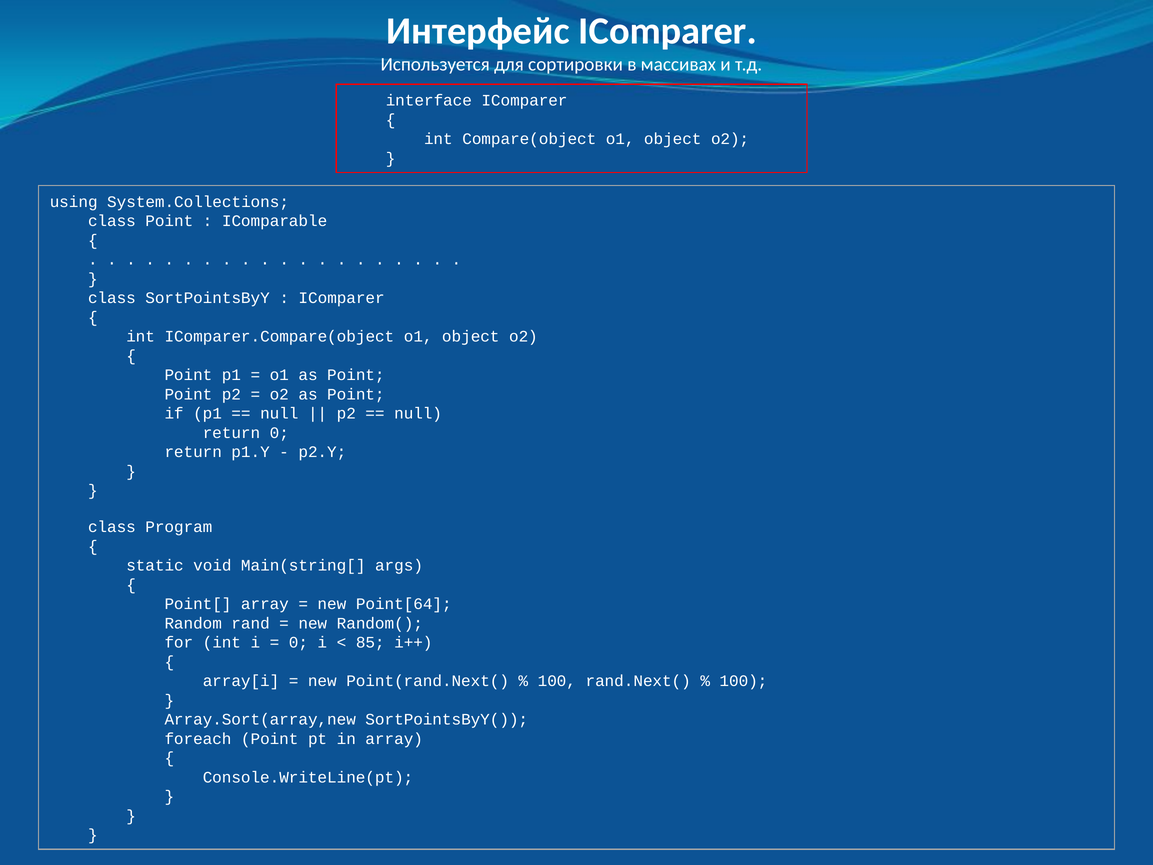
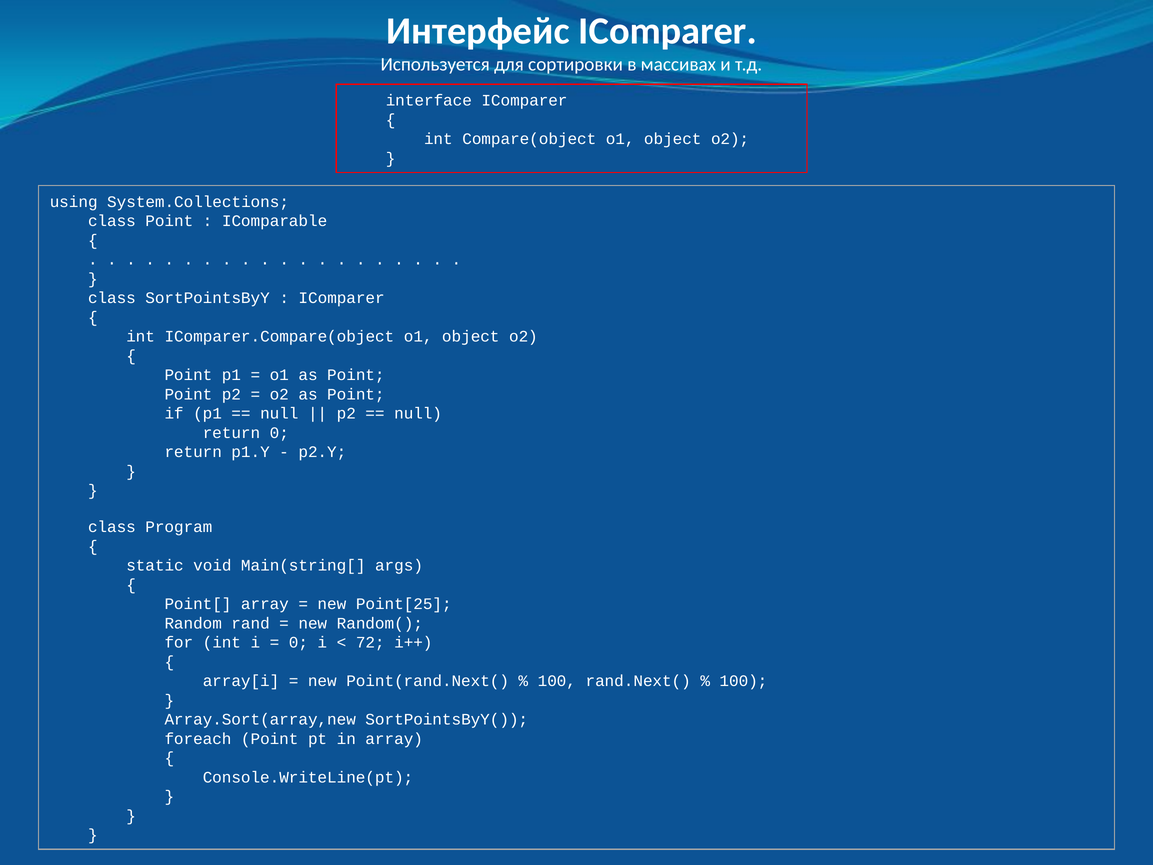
Point[64: Point[64 -> Point[25
85: 85 -> 72
